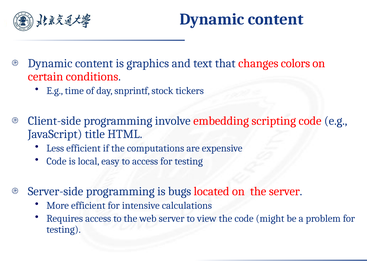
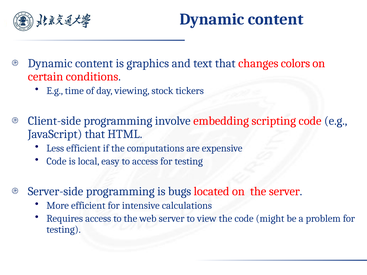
snprintf: snprintf -> viewing
JavaScript title: title -> that
